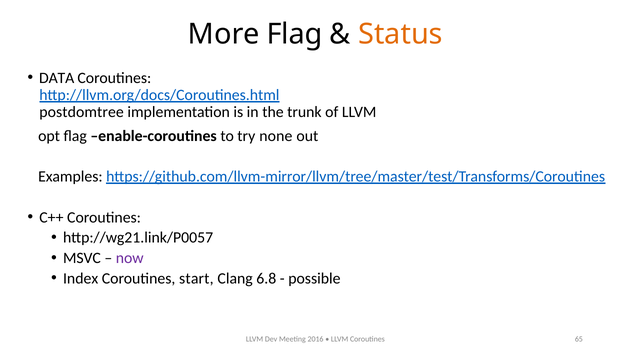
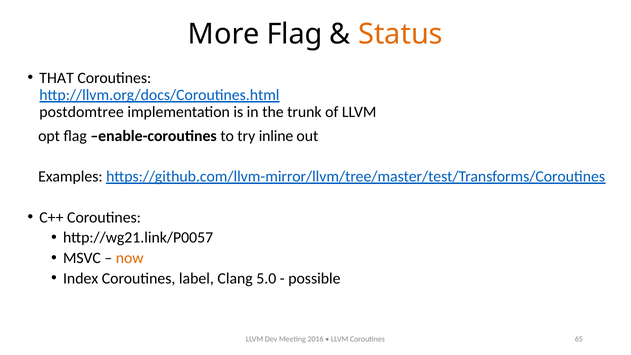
DATA: DATA -> THAT
none: none -> inline
now colour: purple -> orange
start: start -> label
6.8: 6.8 -> 5.0
